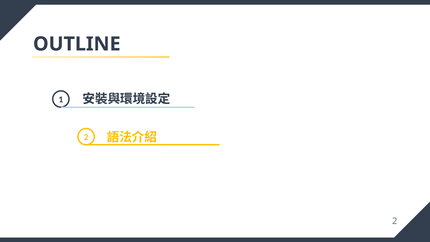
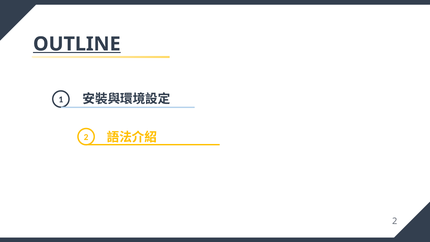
OUTLINE underline: none -> present
